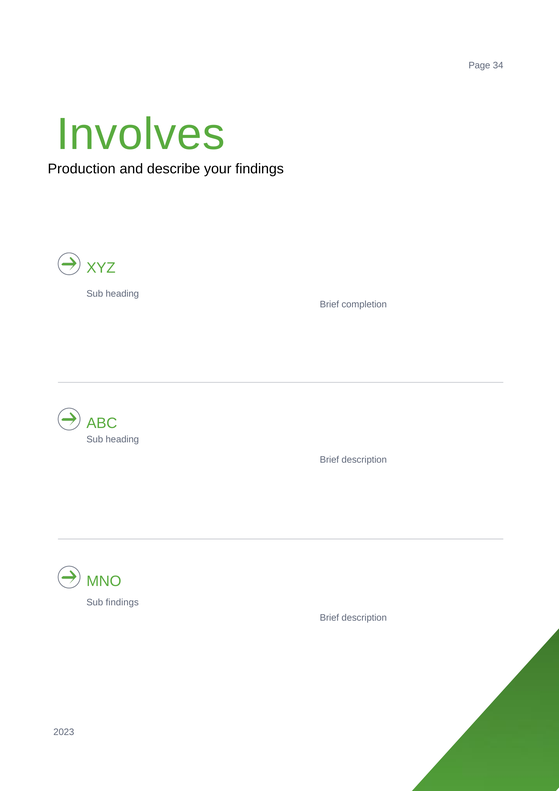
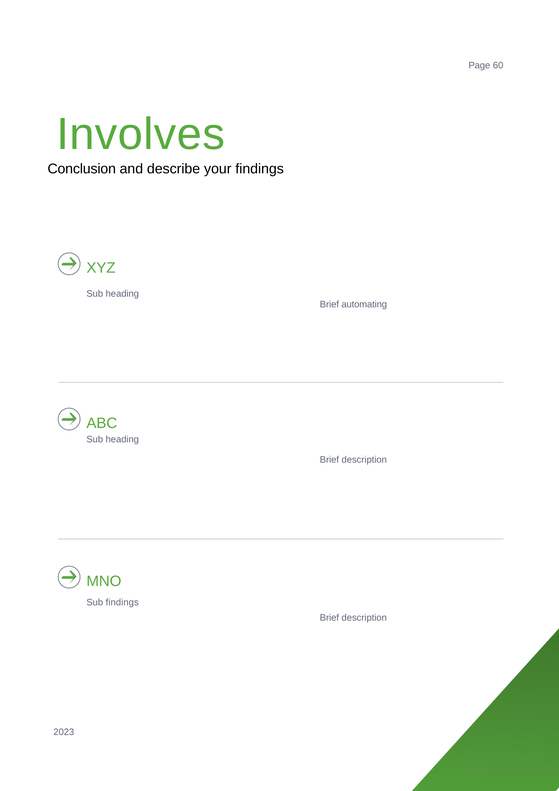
34: 34 -> 60
Production: Production -> Conclusion
completion: completion -> automating
